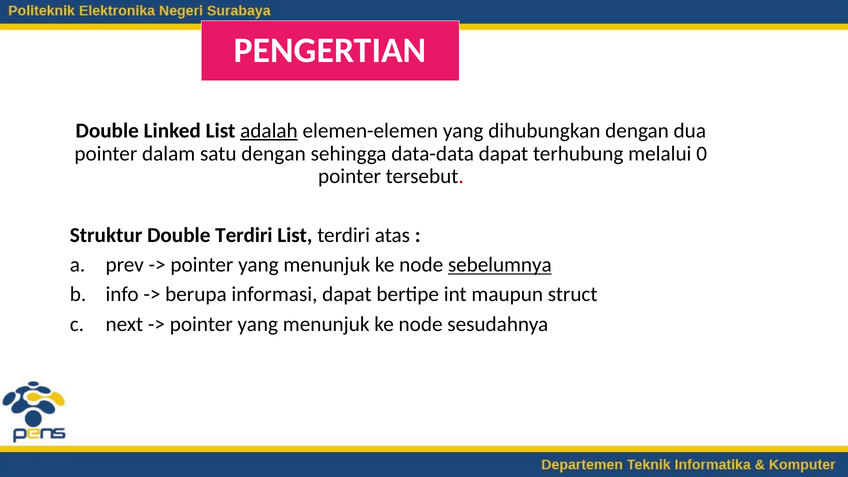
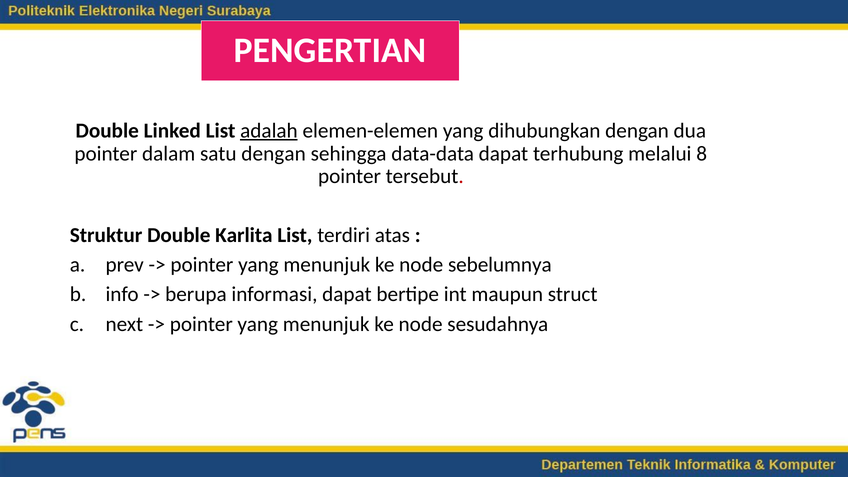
0: 0 -> 8
Double Terdiri: Terdiri -> Karlita
sebelumnya underline: present -> none
